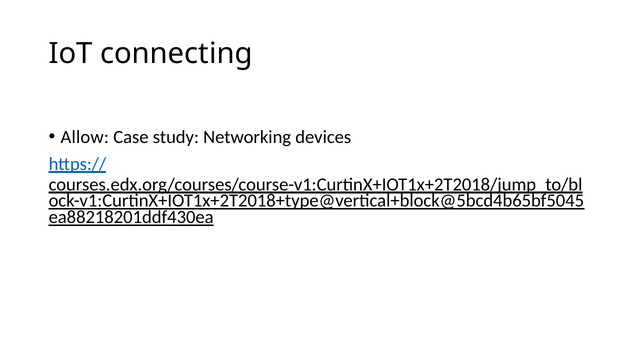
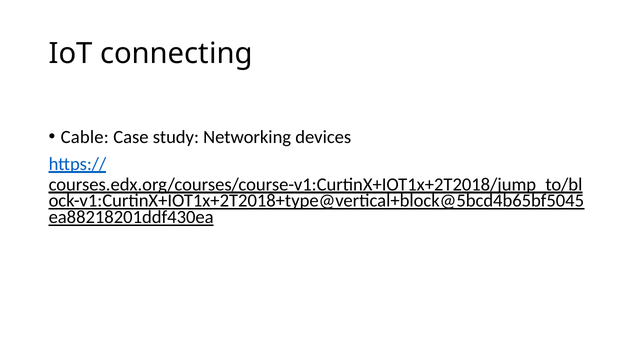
Allow: Allow -> Cable
